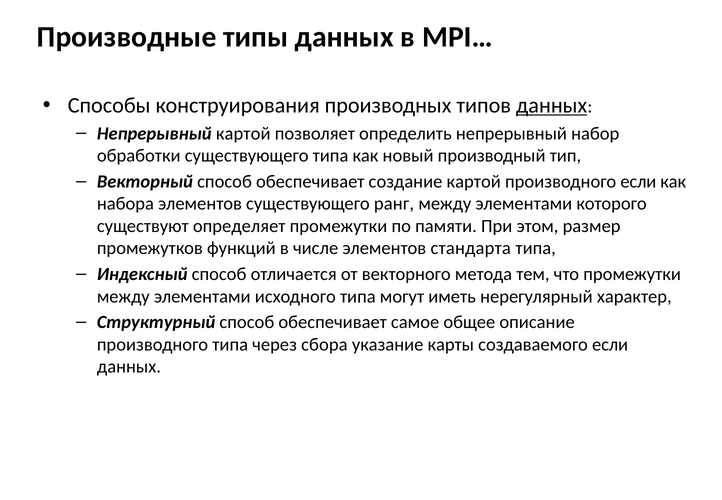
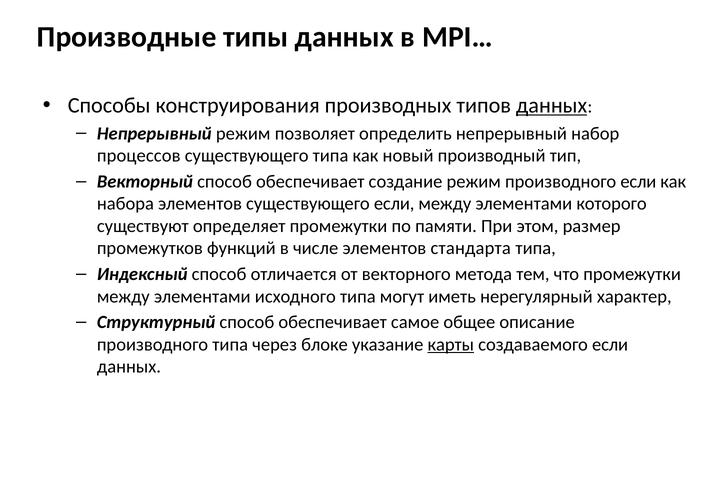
Непрерывный картой: картой -> режим
обработки: обработки -> процессов
создание картой: картой -> режим
существующего ранг: ранг -> если
сбора: сбора -> блоке
карты underline: none -> present
